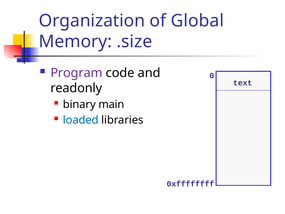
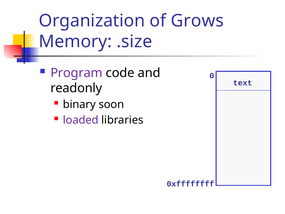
Global: Global -> Grows
main: main -> soon
loaded colour: blue -> purple
